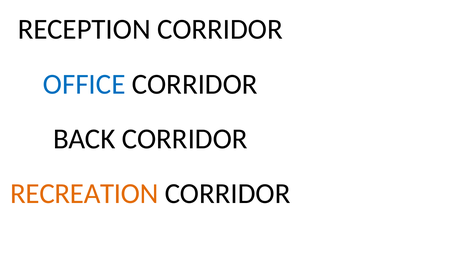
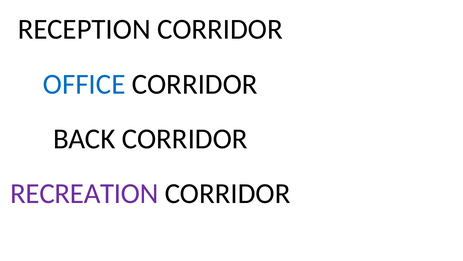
RECREATION colour: orange -> purple
